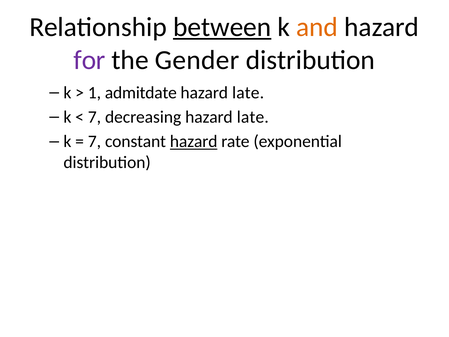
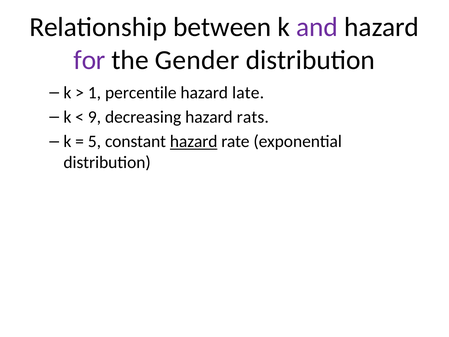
between underline: present -> none
and colour: orange -> purple
admitdate: admitdate -> percentile
7 at (94, 117): 7 -> 9
decreasing hazard late: late -> rats
7 at (94, 141): 7 -> 5
